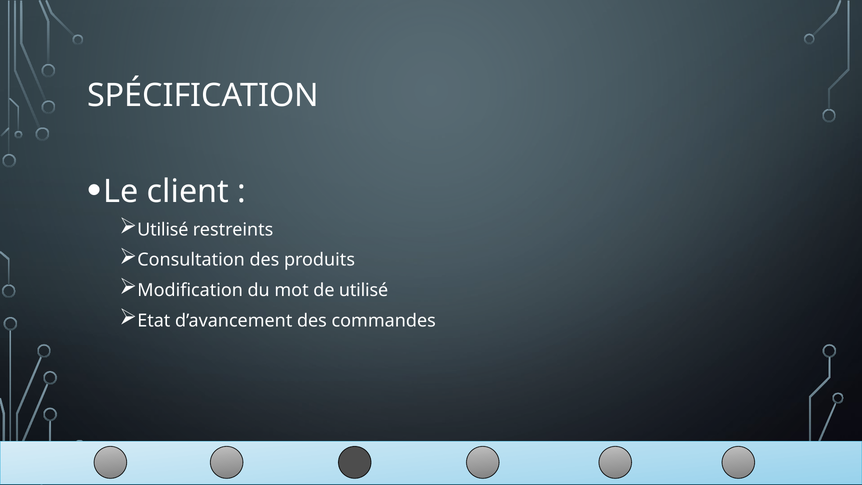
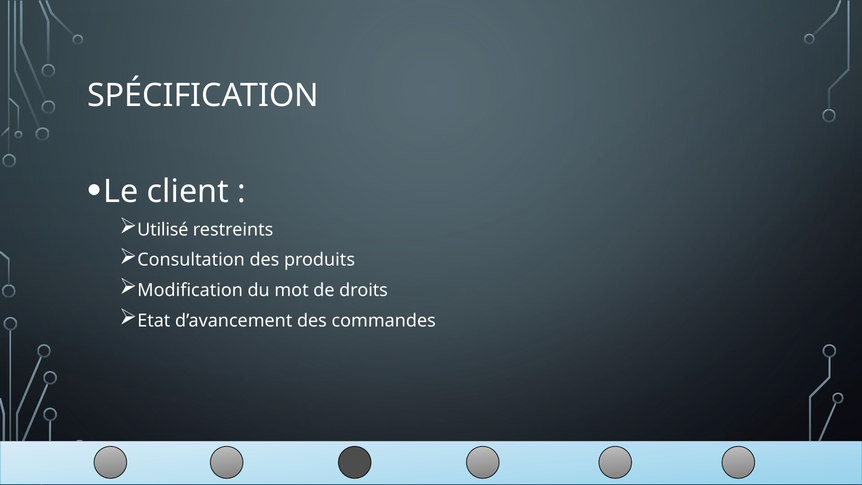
de utilisé: utilisé -> droits
